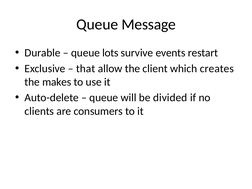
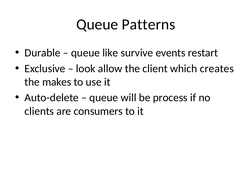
Message: Message -> Patterns
lots: lots -> like
that: that -> look
divided: divided -> process
